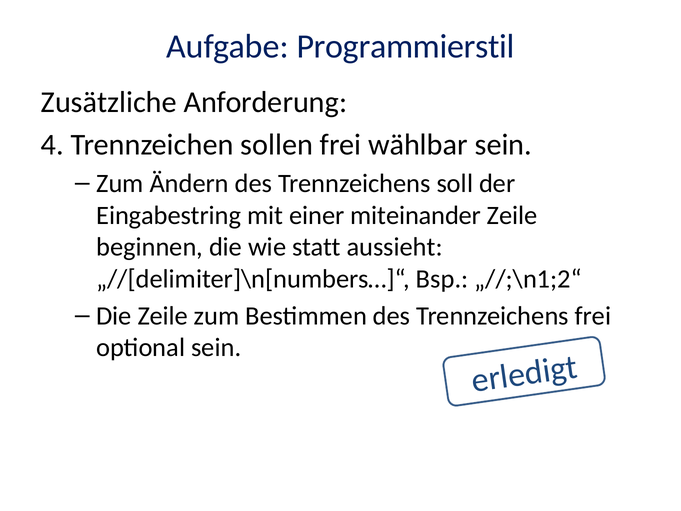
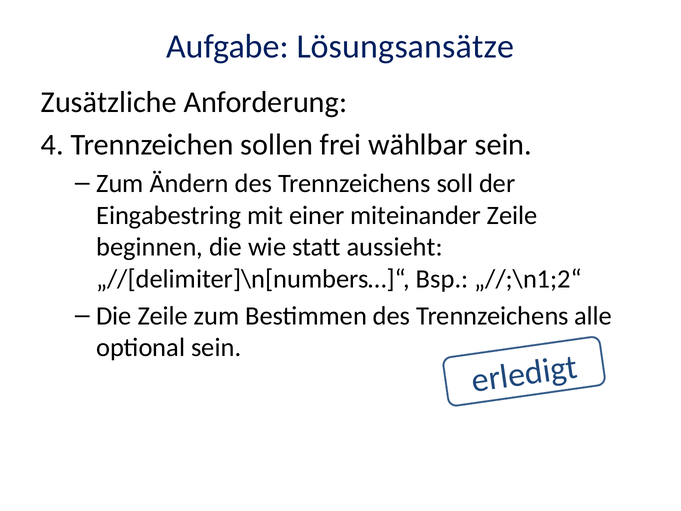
Programmierstil: Programmierstil -> Lösungsansätze
Trennzeichens frei: frei -> alle
